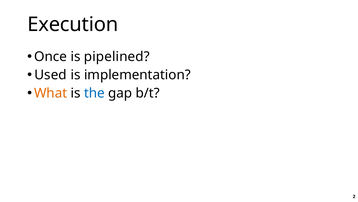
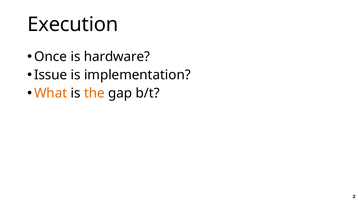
pipelined: pipelined -> hardware
Used: Used -> Issue
the colour: blue -> orange
